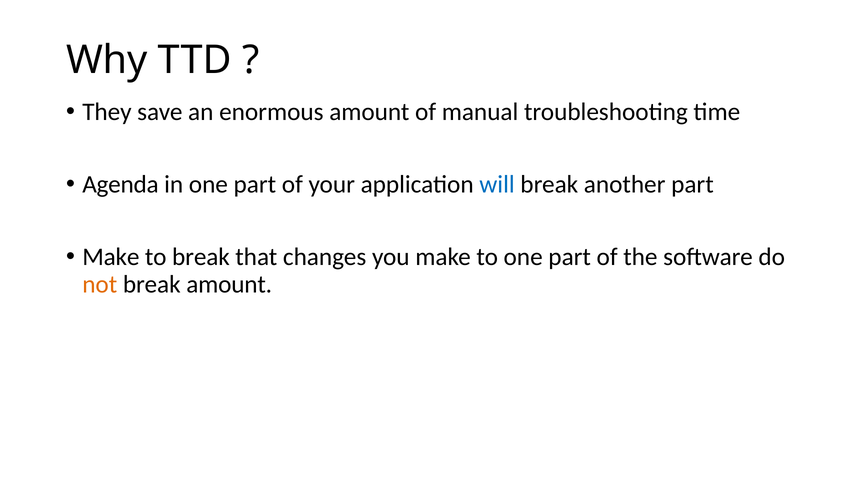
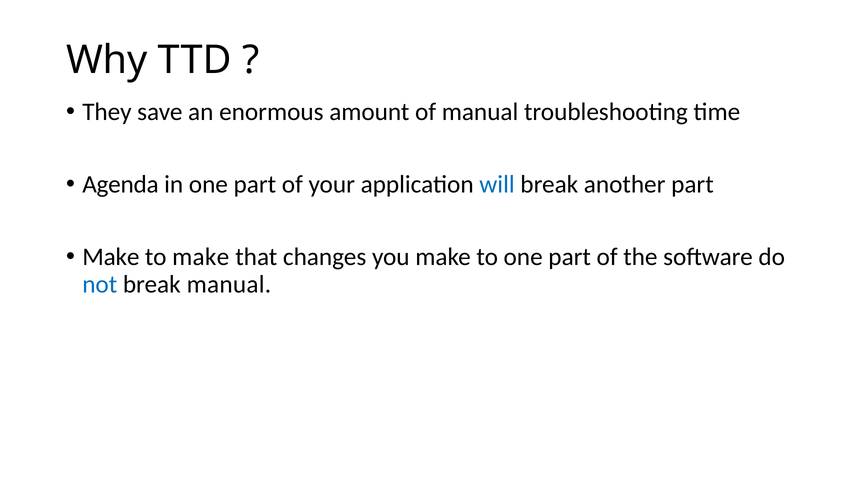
to break: break -> make
not colour: orange -> blue
break amount: amount -> manual
